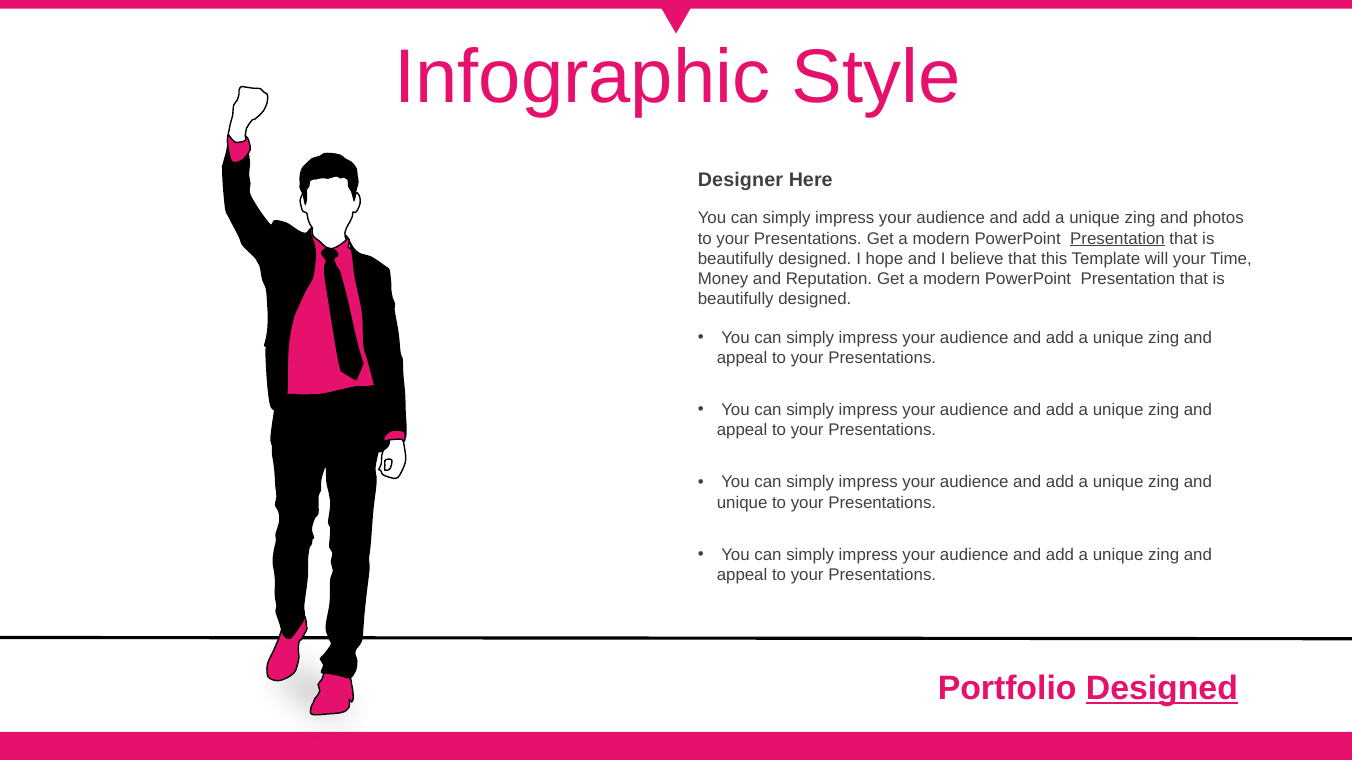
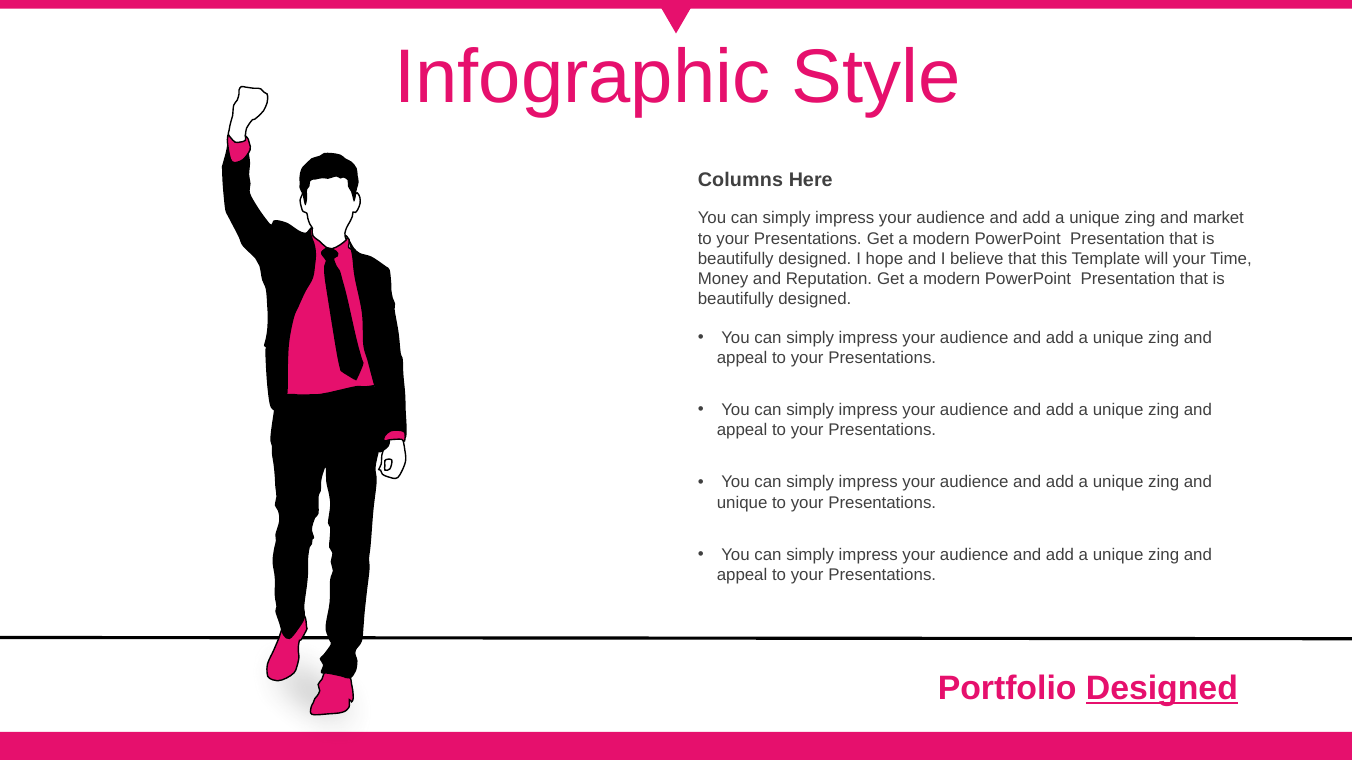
Designer: Designer -> Columns
photos: photos -> market
Presentation at (1118, 239) underline: present -> none
